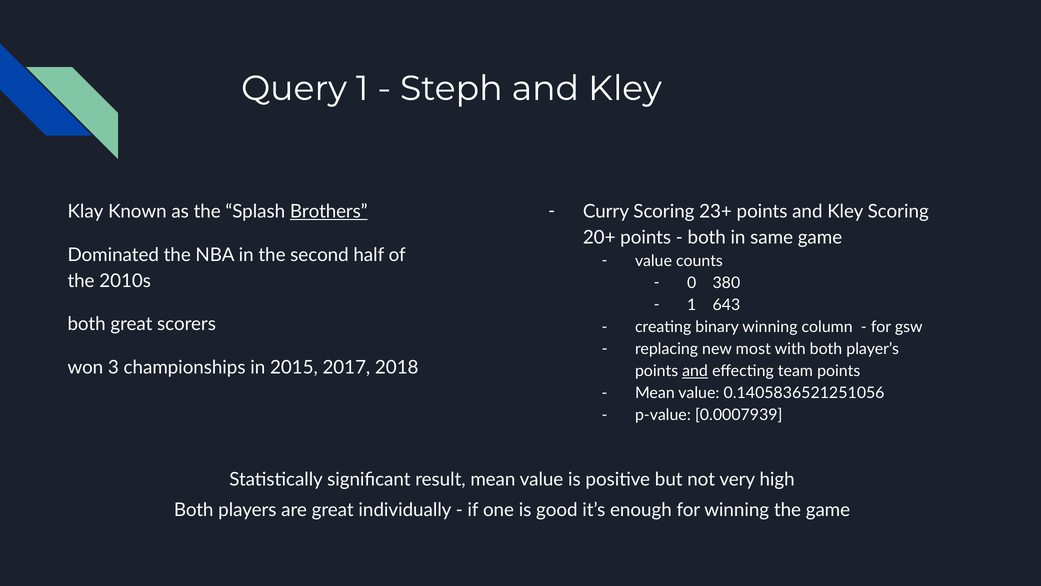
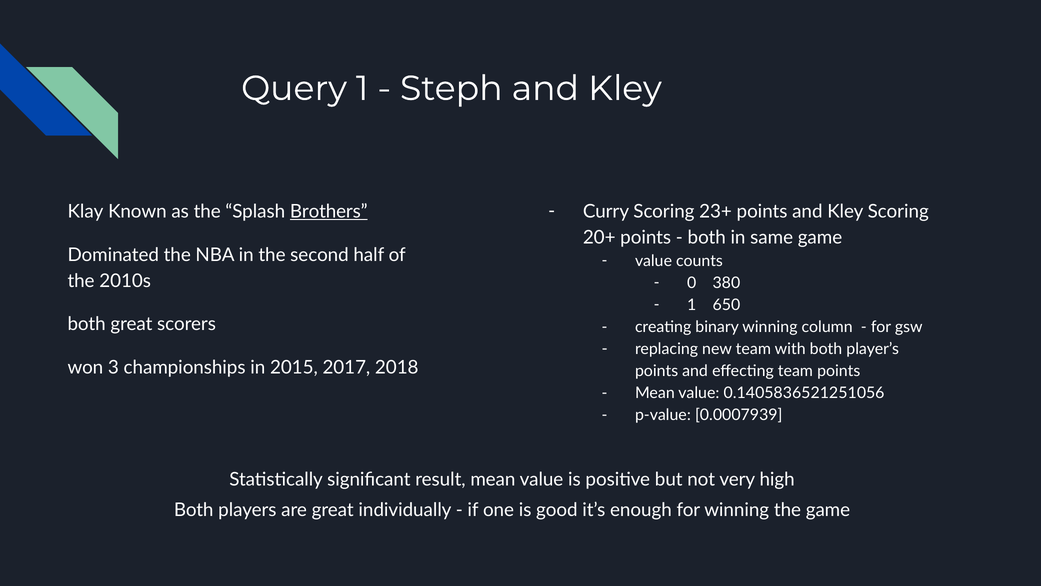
643: 643 -> 650
new most: most -> team
and at (695, 371) underline: present -> none
